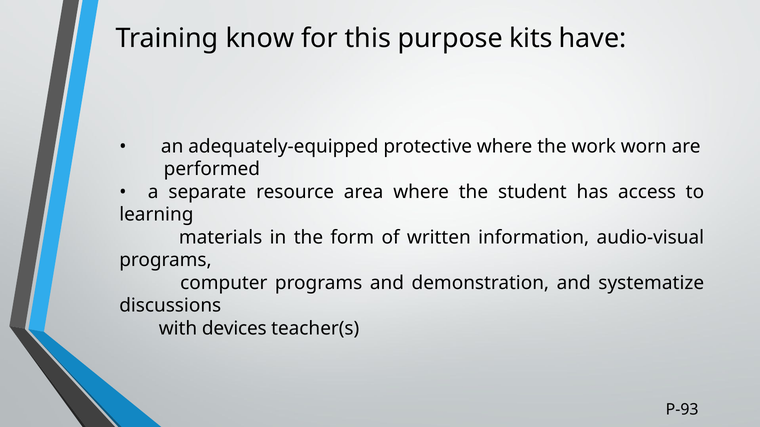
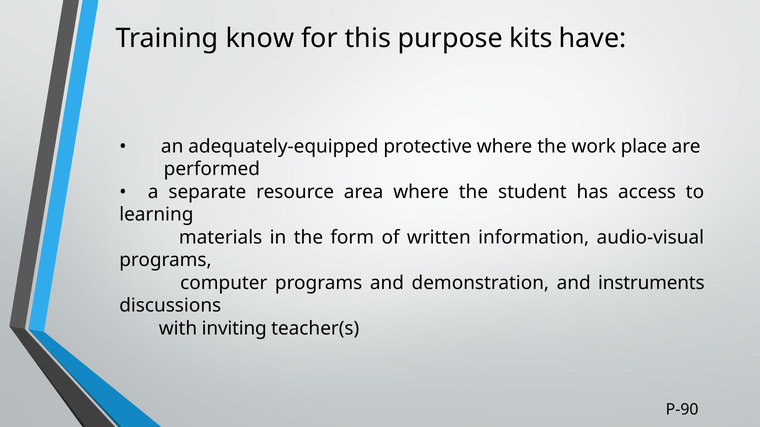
worn: worn -> place
systematize: systematize -> instruments
devices: devices -> inviting
P-93: P-93 -> P-90
